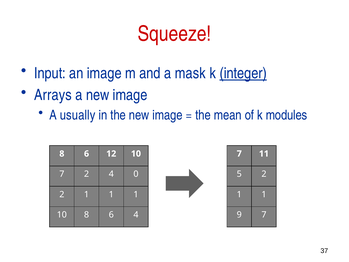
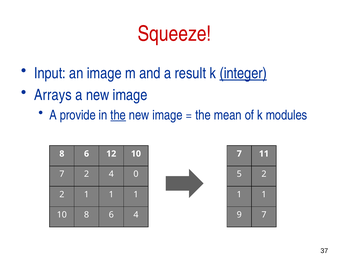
mask: mask -> result
usually: usually -> provide
the at (118, 115) underline: none -> present
